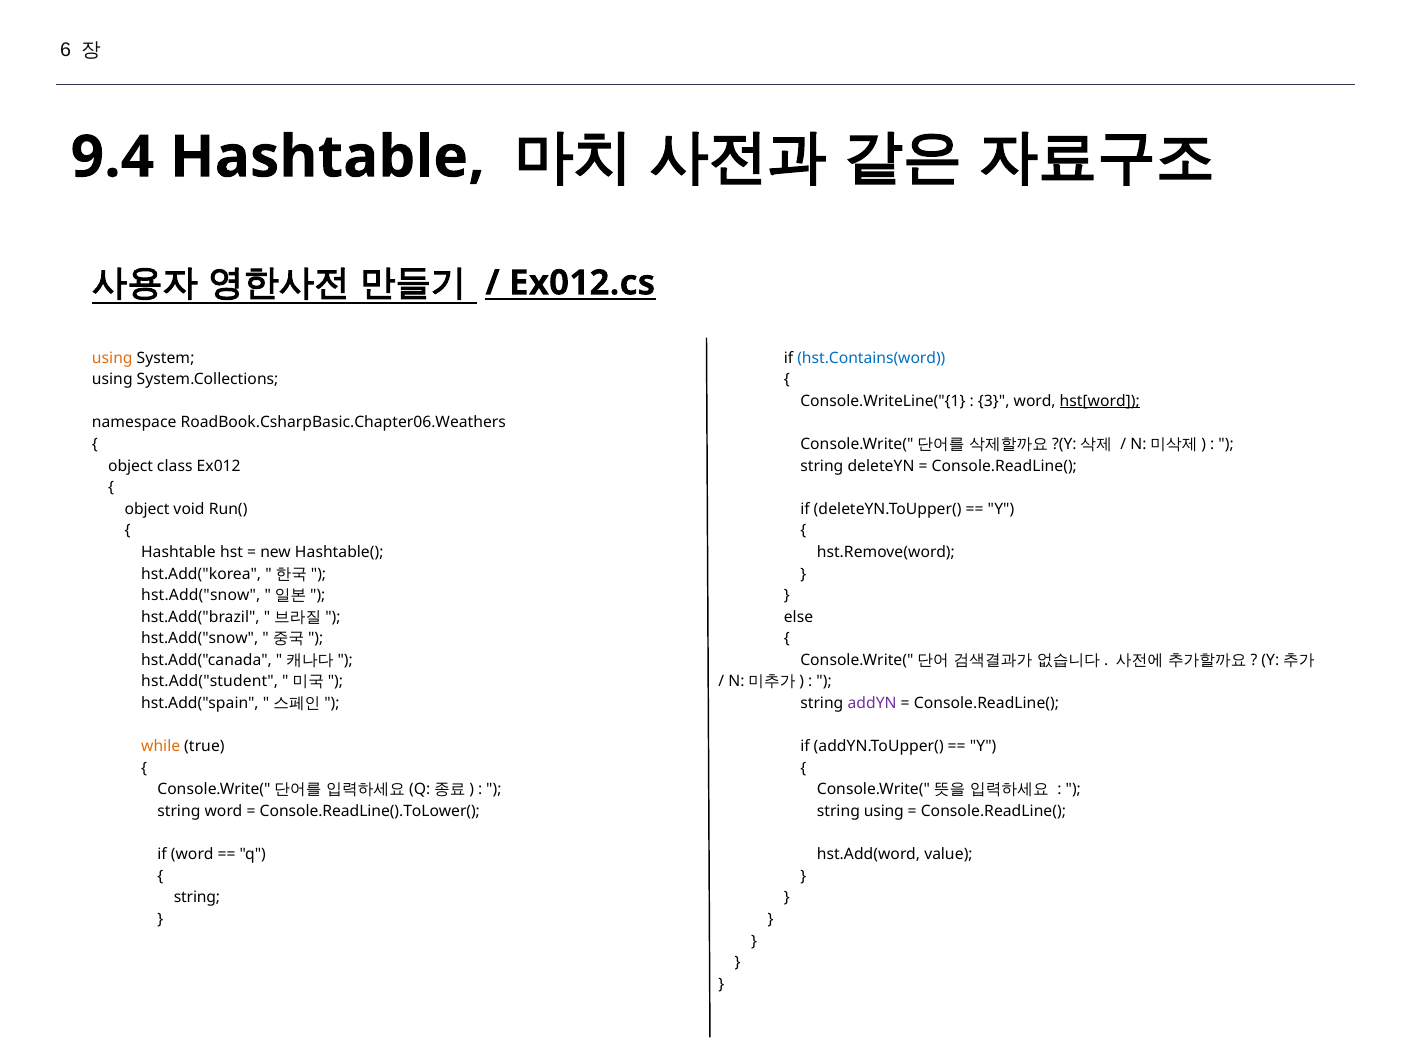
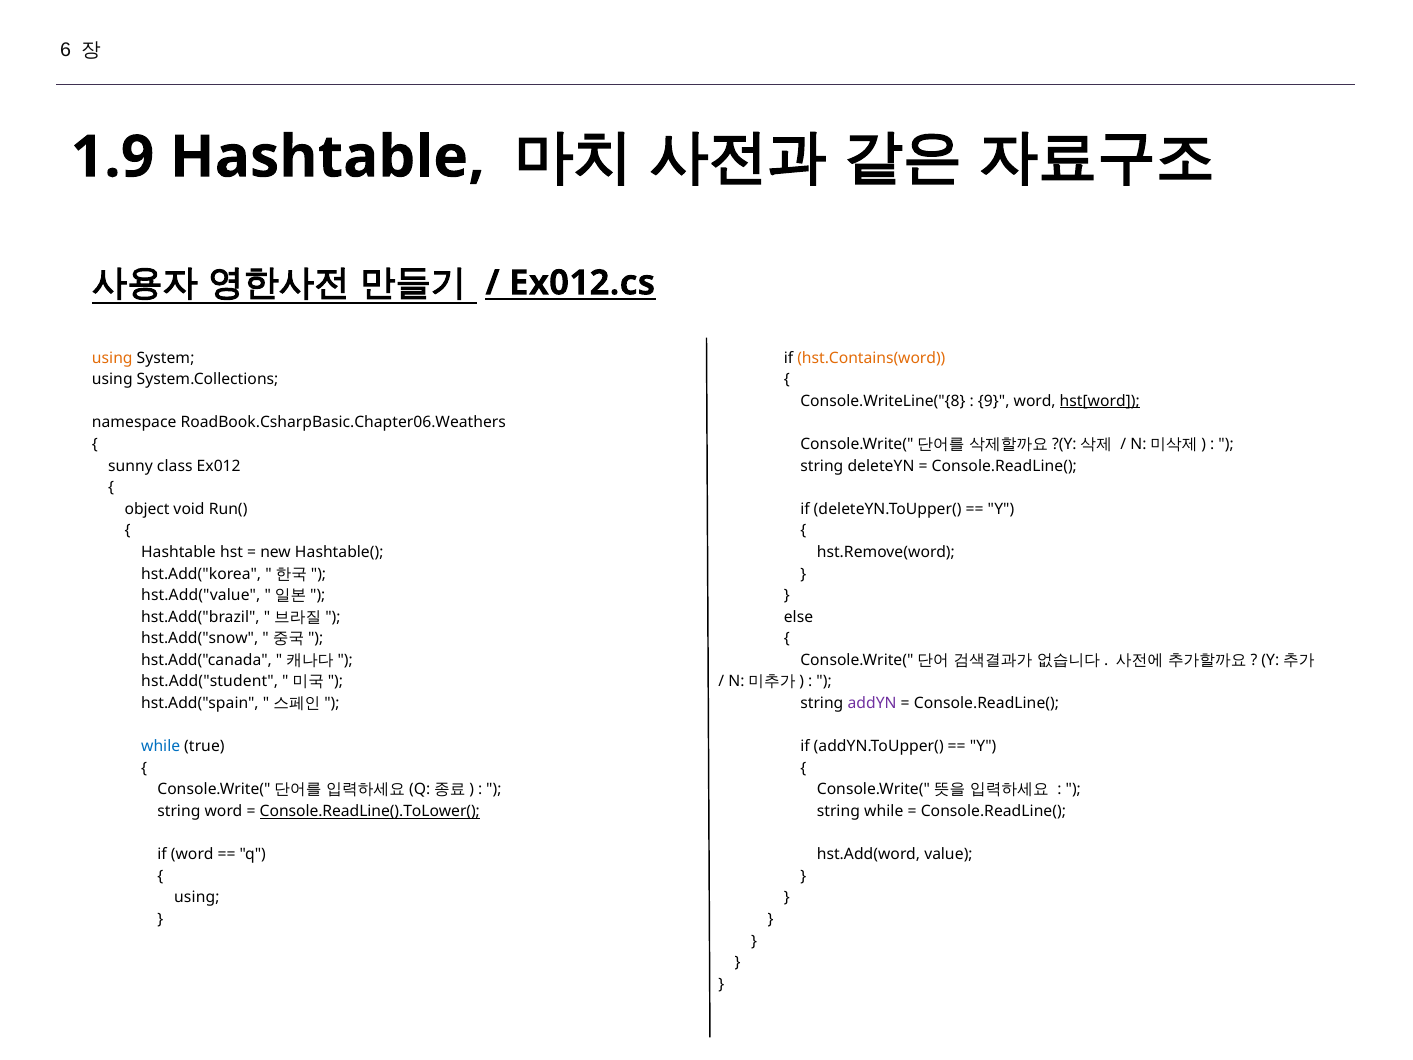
9.4: 9.4 -> 1.9
hst.Contains(word colour: blue -> orange
Console.WriteLine("{1: Console.WriteLine("{1 -> Console.WriteLine("{8
3: 3 -> 9
object at (131, 466): object -> sunny
hst.Add("snow at (201, 595): hst.Add("snow -> hst.Add("value
while at (161, 746) colour: orange -> blue
Console.ReadLine().ToLower( underline: none -> present
string using: using -> while
string at (197, 897): string -> using
